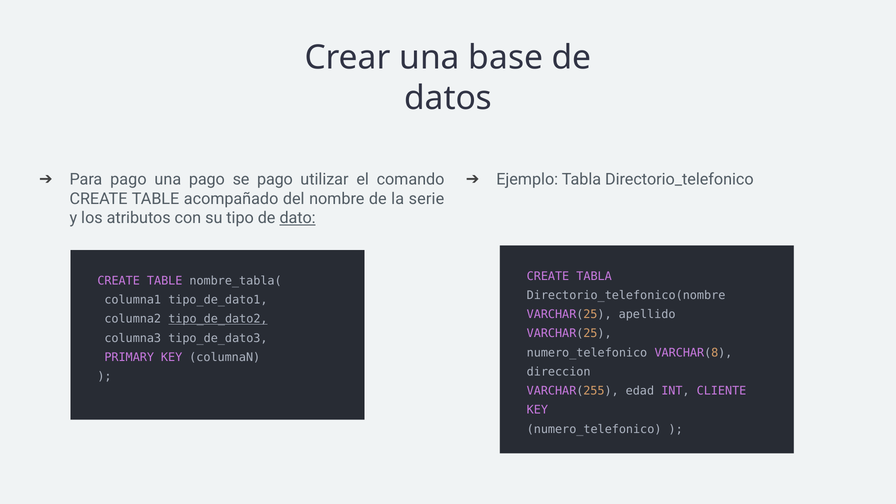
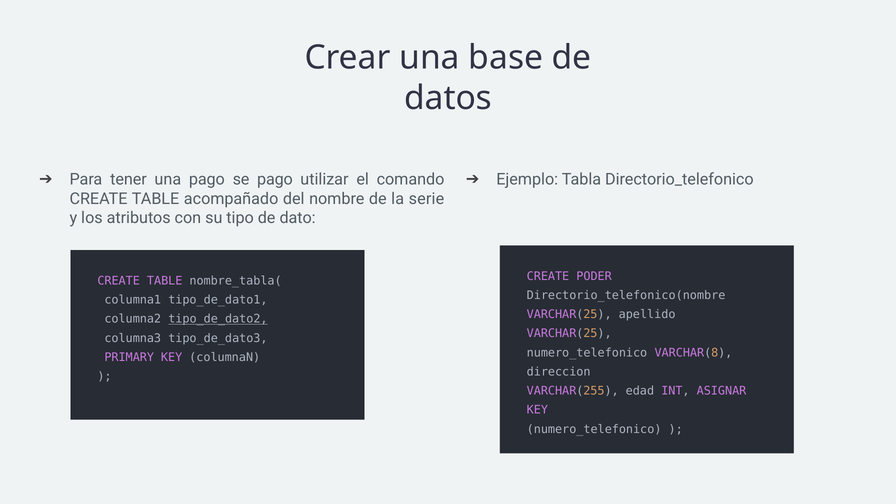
Para pago: pago -> tener
dato underline: present -> none
CREATE TABLA: TABLA -> PODER
CLIENTE: CLIENTE -> ASIGNAR
